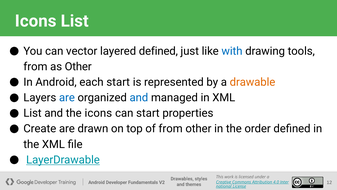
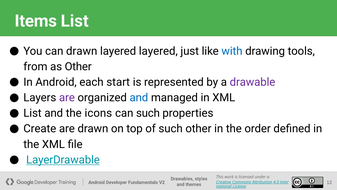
Icons at (36, 21): Icons -> Items
can vector: vector -> drawn
layered defined: defined -> layered
drawable colour: orange -> purple
are at (67, 97) colour: blue -> purple
can start: start -> such
of from: from -> such
